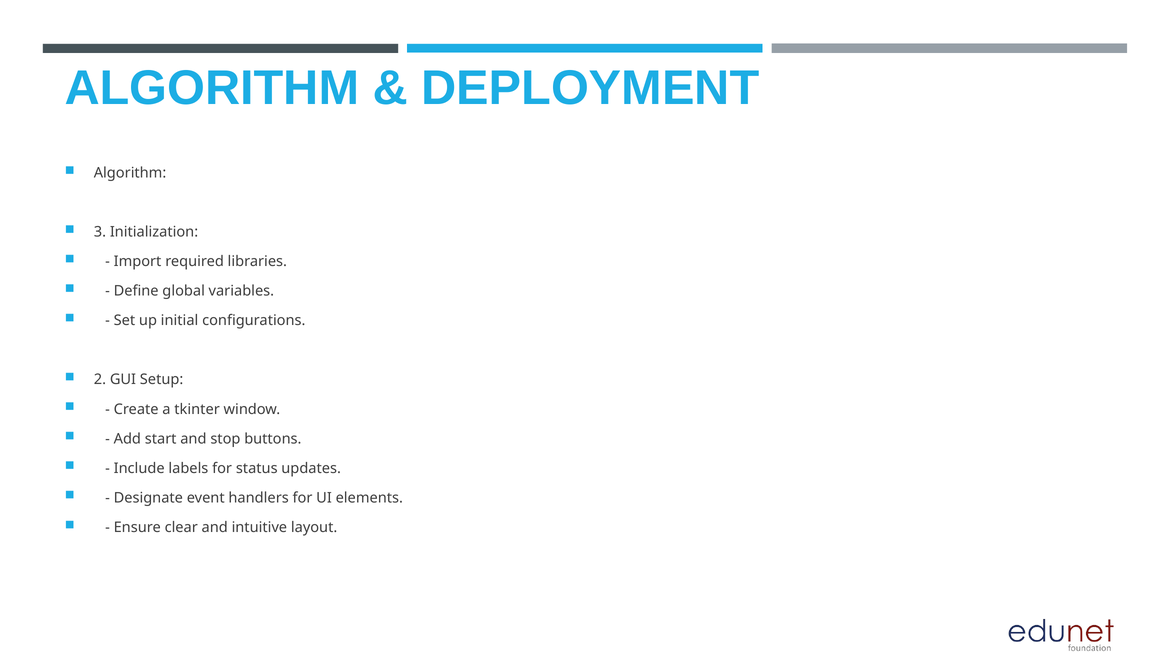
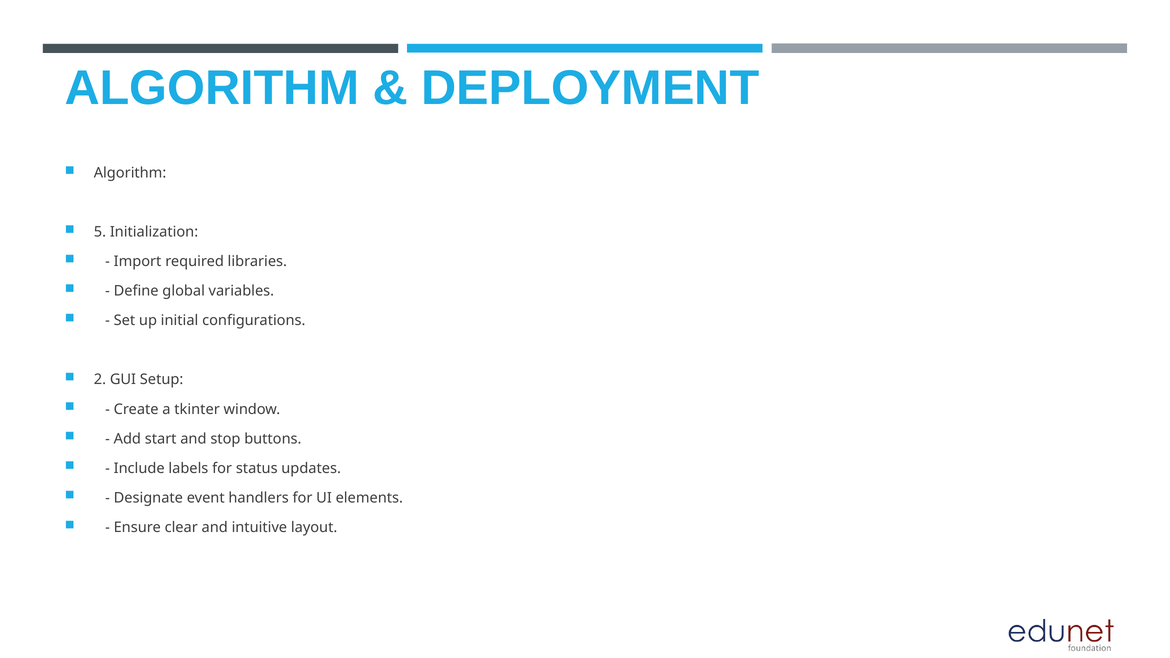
3: 3 -> 5
